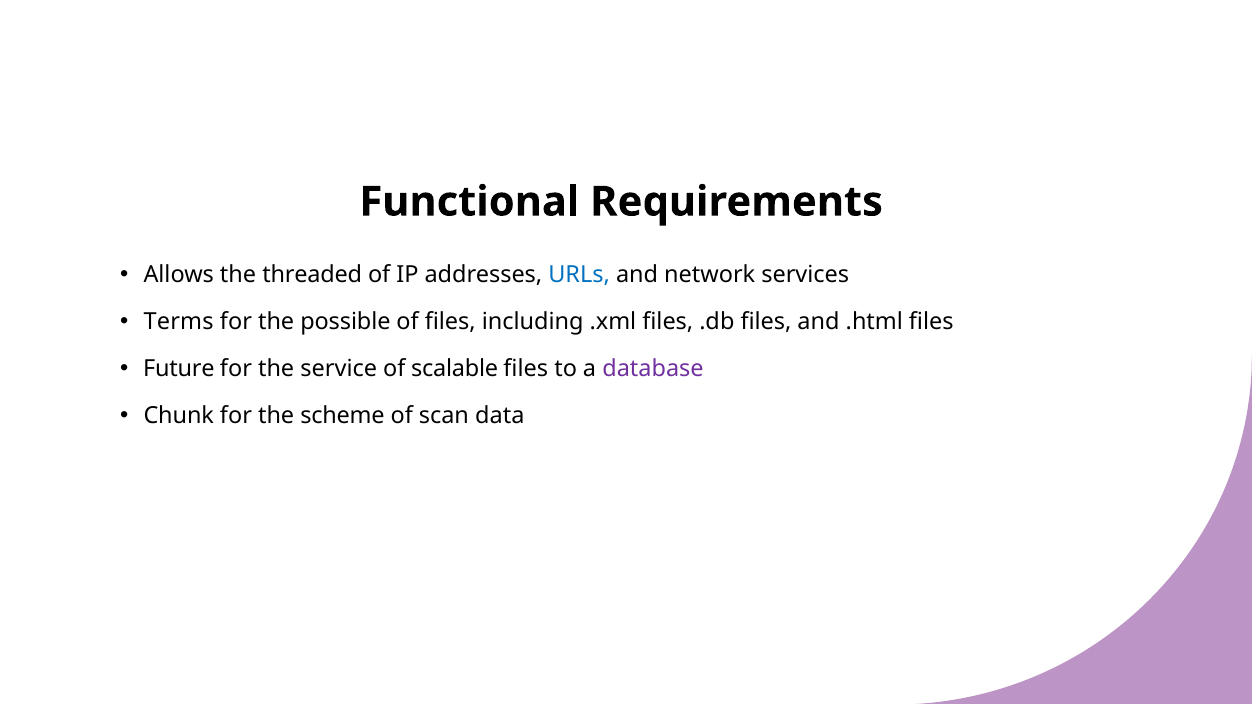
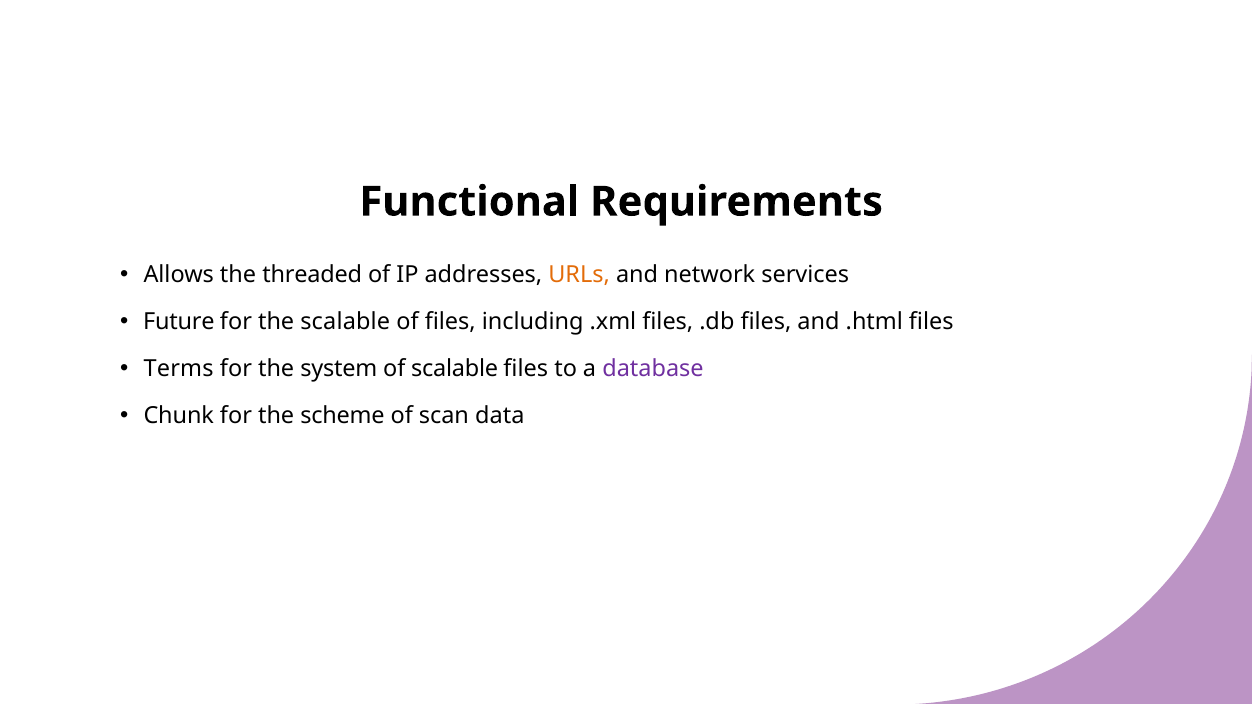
URLs colour: blue -> orange
Terms: Terms -> Future
the possible: possible -> scalable
Future: Future -> Terms
service: service -> system
